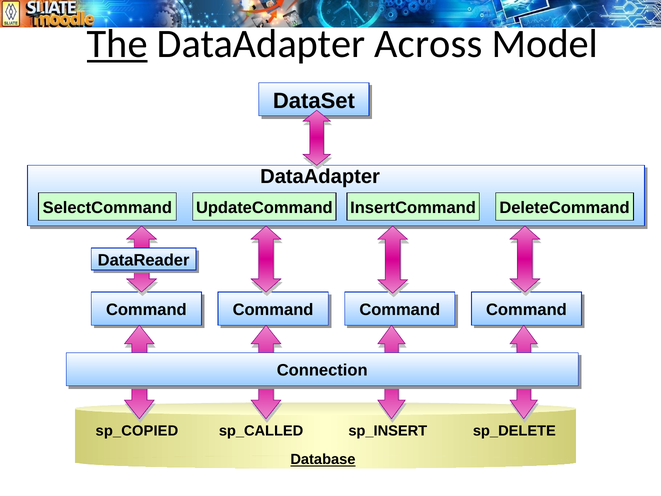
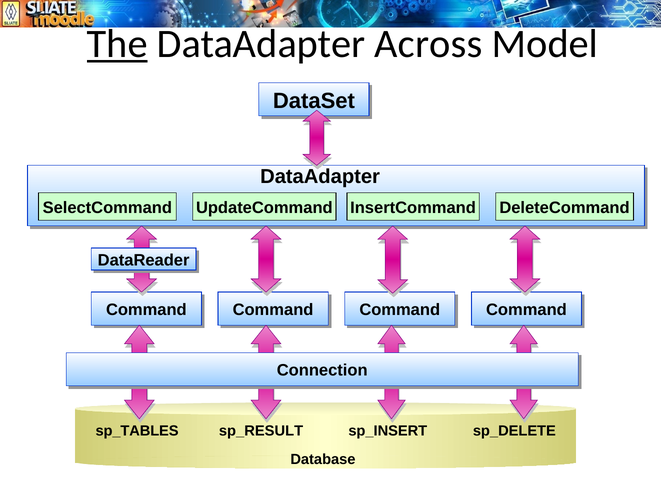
sp_COPIED: sp_COPIED -> sp_TABLES
sp_CALLED: sp_CALLED -> sp_RESULT
Database underline: present -> none
